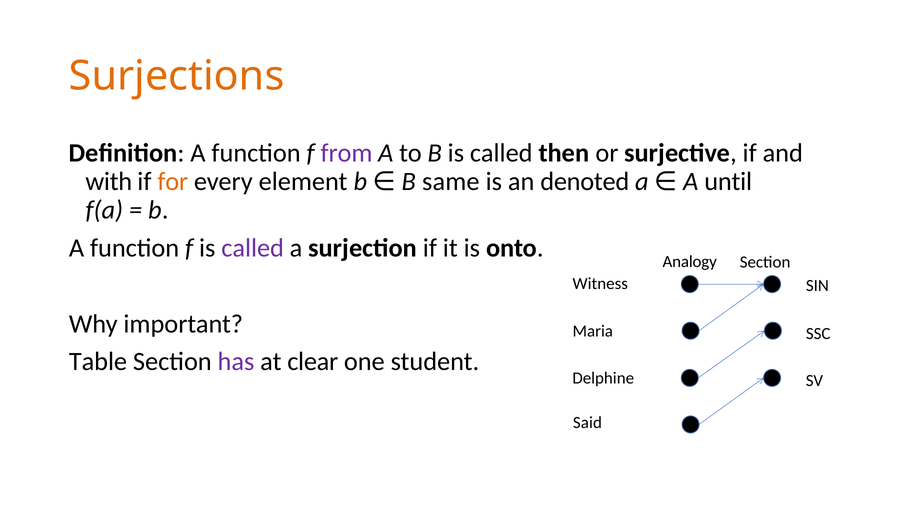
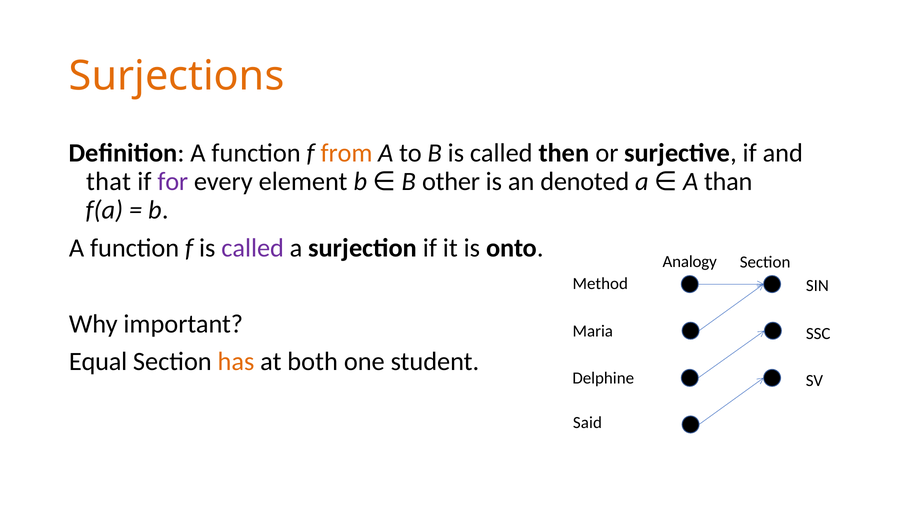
from colour: purple -> orange
with: with -> that
for colour: orange -> purple
same: same -> other
until: until -> than
Witness: Witness -> Method
Table: Table -> Equal
has colour: purple -> orange
clear: clear -> both
